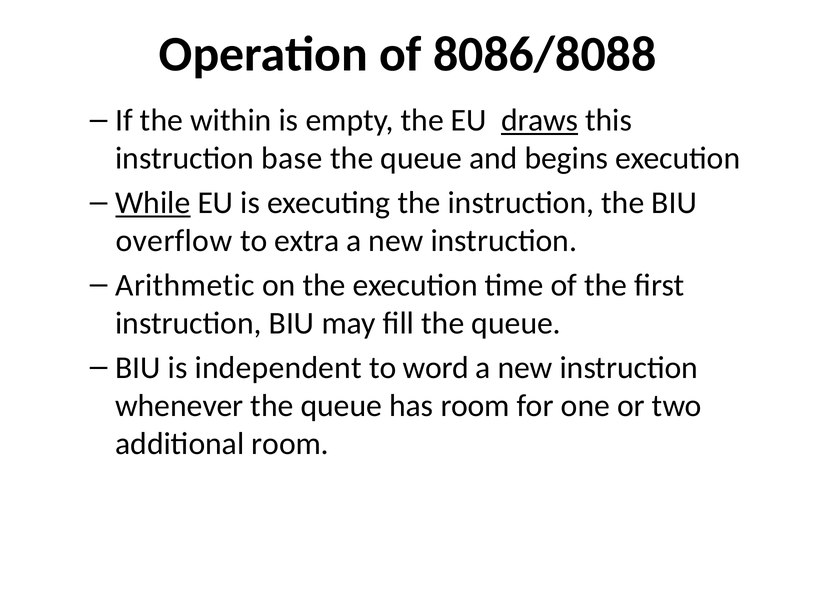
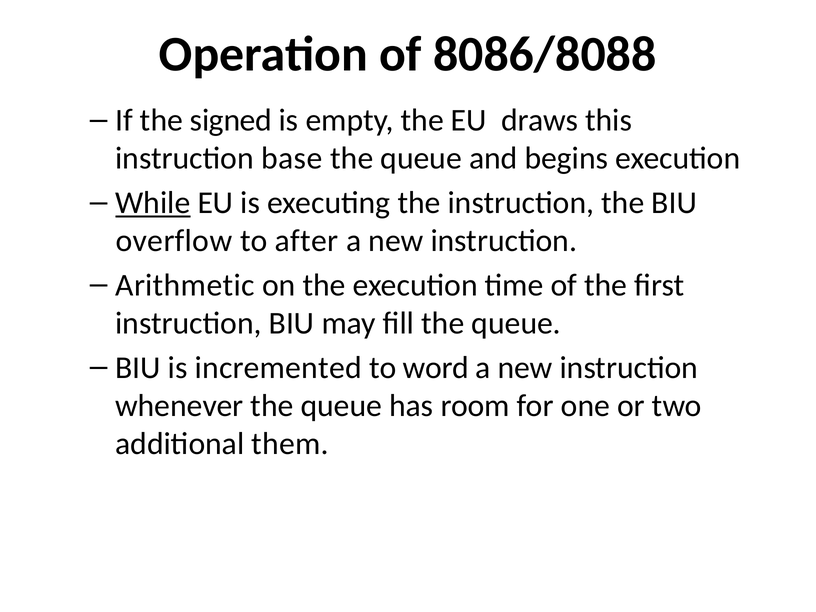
within: within -> signed
draws underline: present -> none
extra: extra -> after
independent: independent -> incremented
additional room: room -> them
